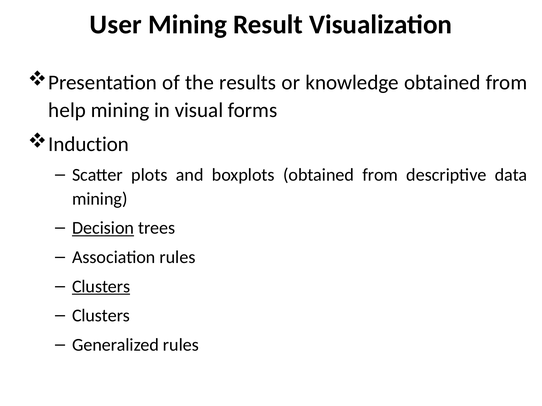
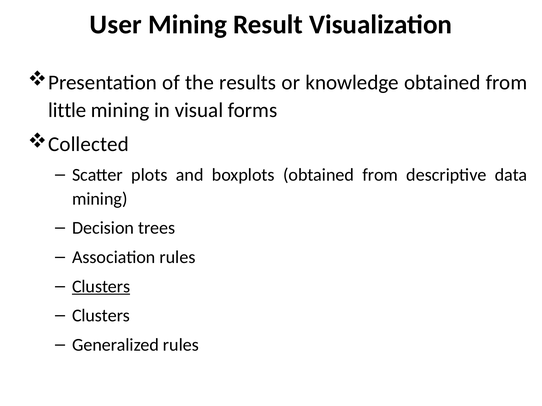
help: help -> little
Induction: Induction -> Collected
Decision underline: present -> none
